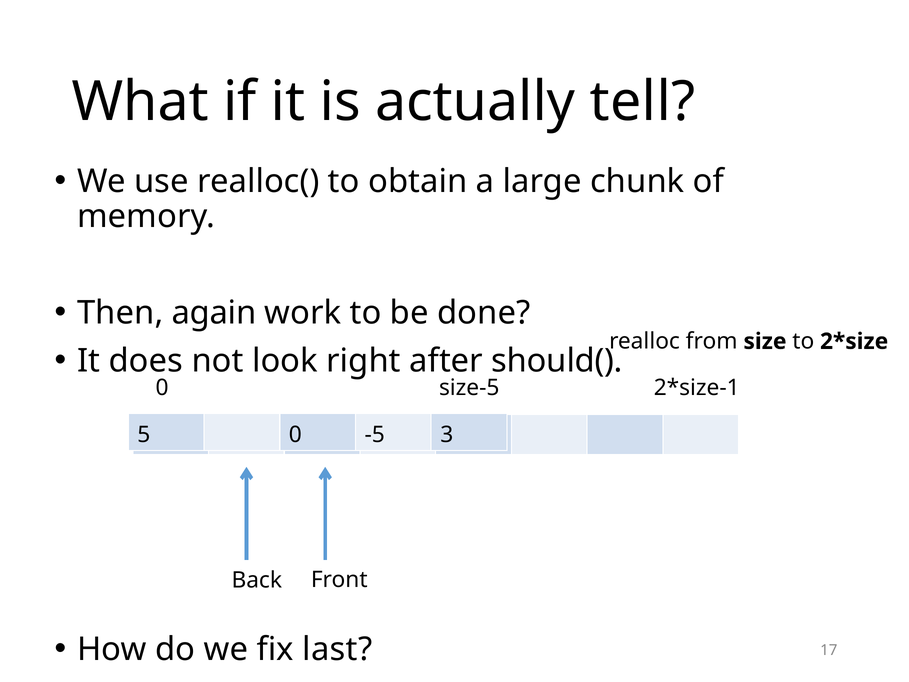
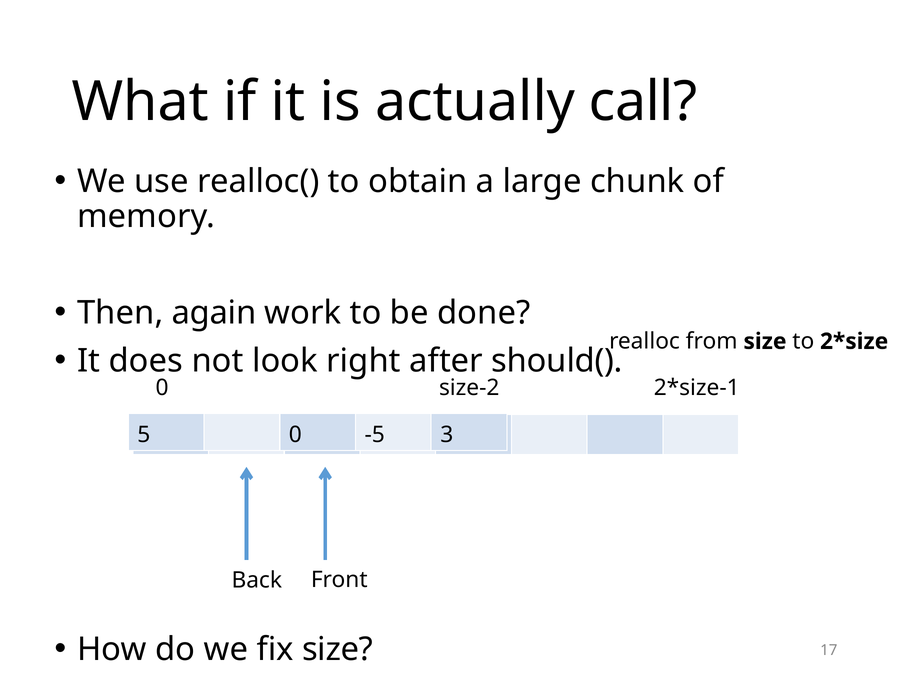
tell: tell -> call
size-5: size-5 -> size-2
fix last: last -> size
